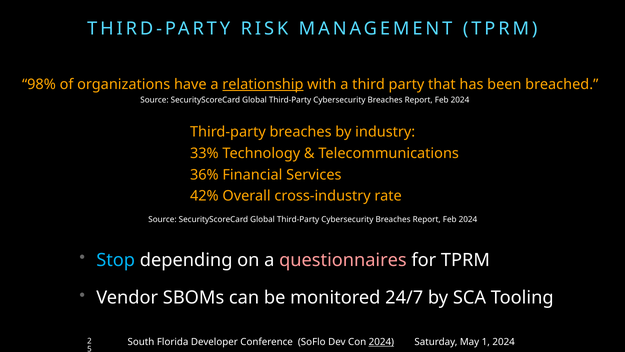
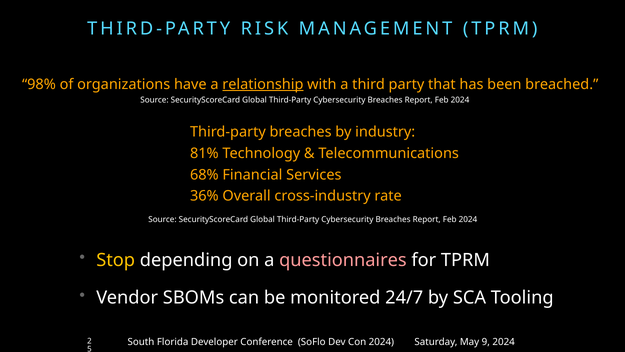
33%: 33% -> 81%
36%: 36% -> 68%
42%: 42% -> 36%
Stop colour: light blue -> yellow
2024 at (381, 342) underline: present -> none
1: 1 -> 9
